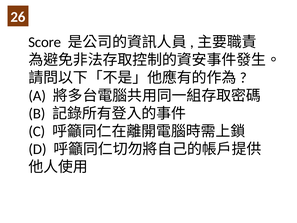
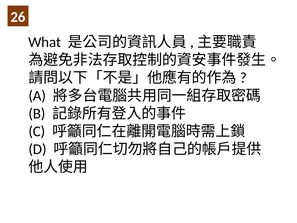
Score: Score -> What
